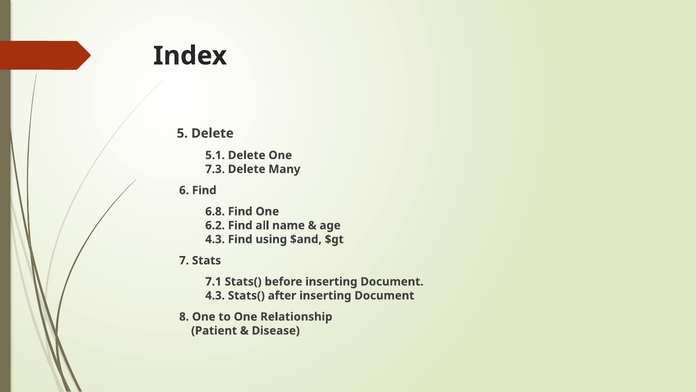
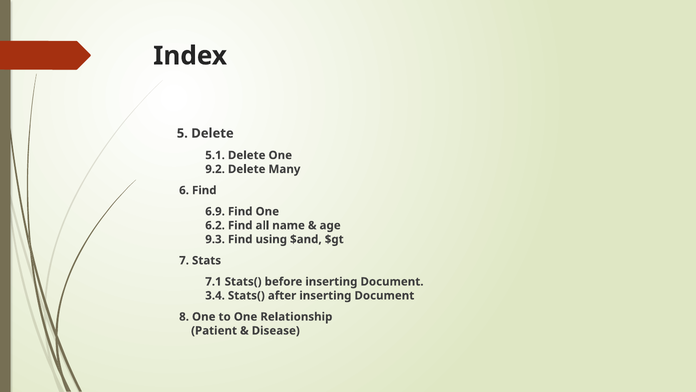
7.3: 7.3 -> 9.2
6.8: 6.8 -> 6.9
4.3 at (215, 239): 4.3 -> 9.3
4.3 at (215, 295): 4.3 -> 3.4
